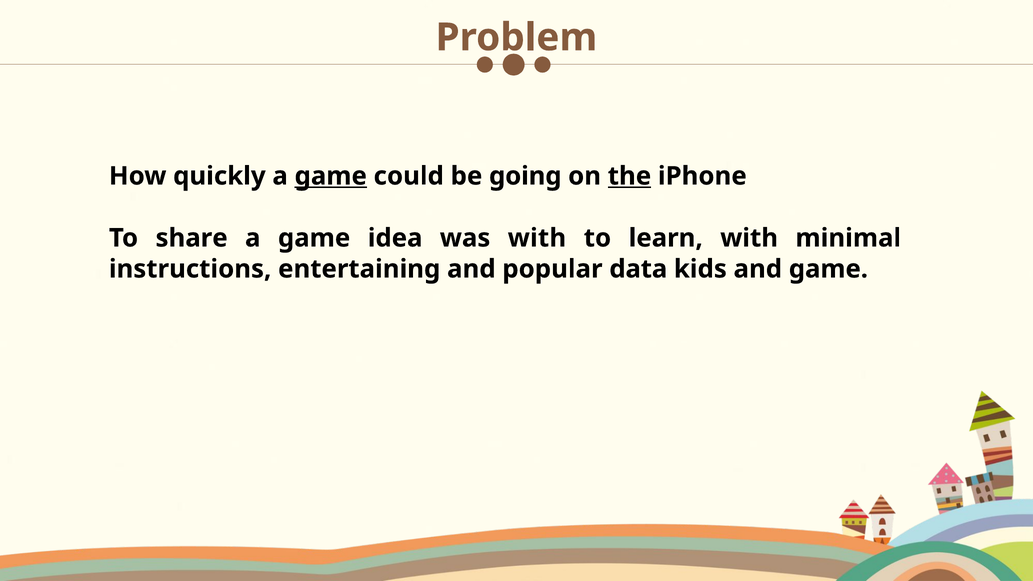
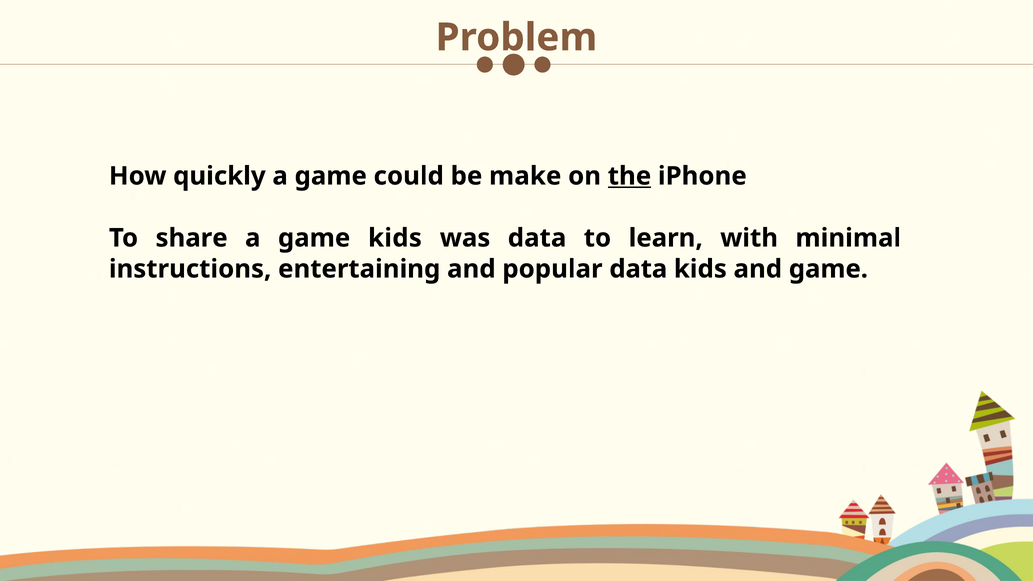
game at (331, 176) underline: present -> none
going: going -> make
game idea: idea -> kids
was with: with -> data
